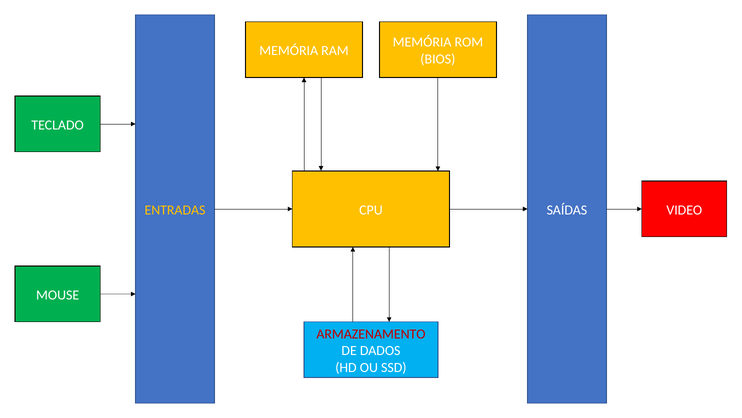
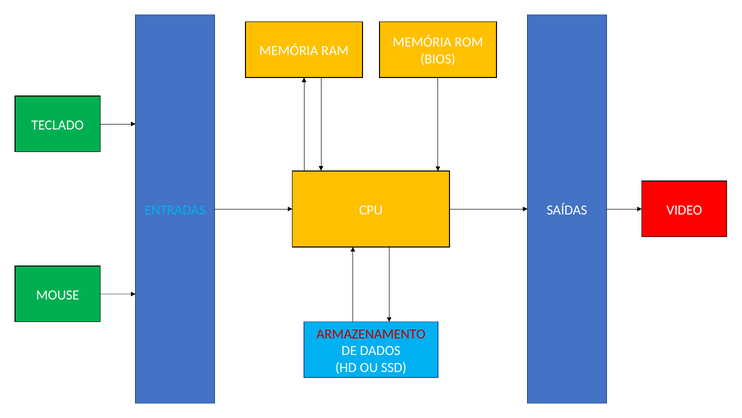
ENTRADAS colour: yellow -> light blue
